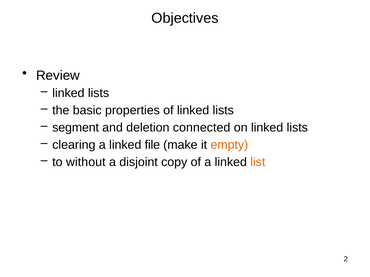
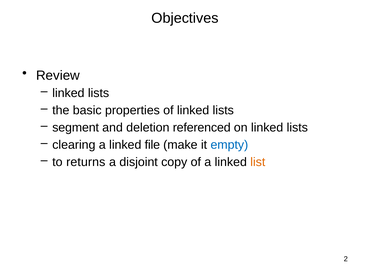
connected: connected -> referenced
empty colour: orange -> blue
without: without -> returns
